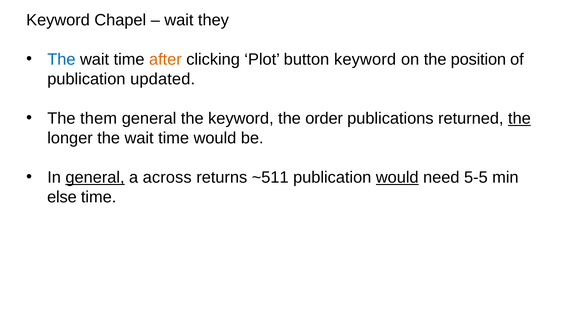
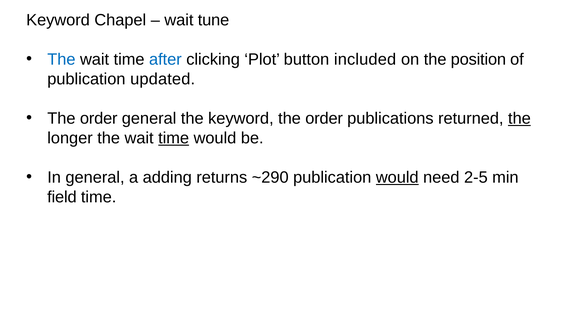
they: they -> tune
after colour: orange -> blue
button keyword: keyword -> included
them at (99, 118): them -> order
time at (174, 138) underline: none -> present
general at (95, 177) underline: present -> none
across: across -> adding
~511: ~511 -> ~290
5-5: 5-5 -> 2-5
else: else -> field
